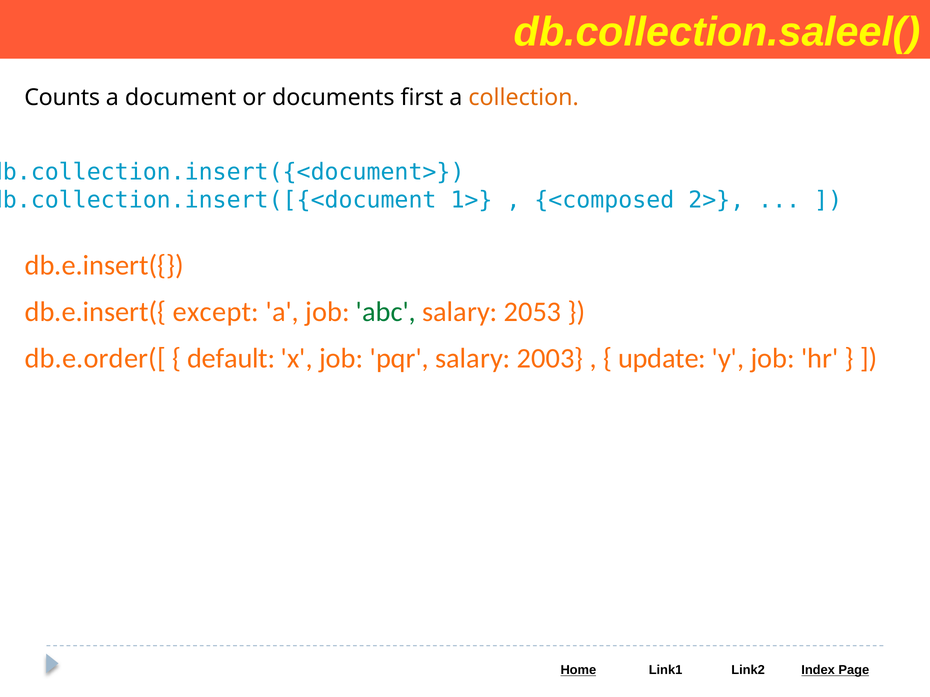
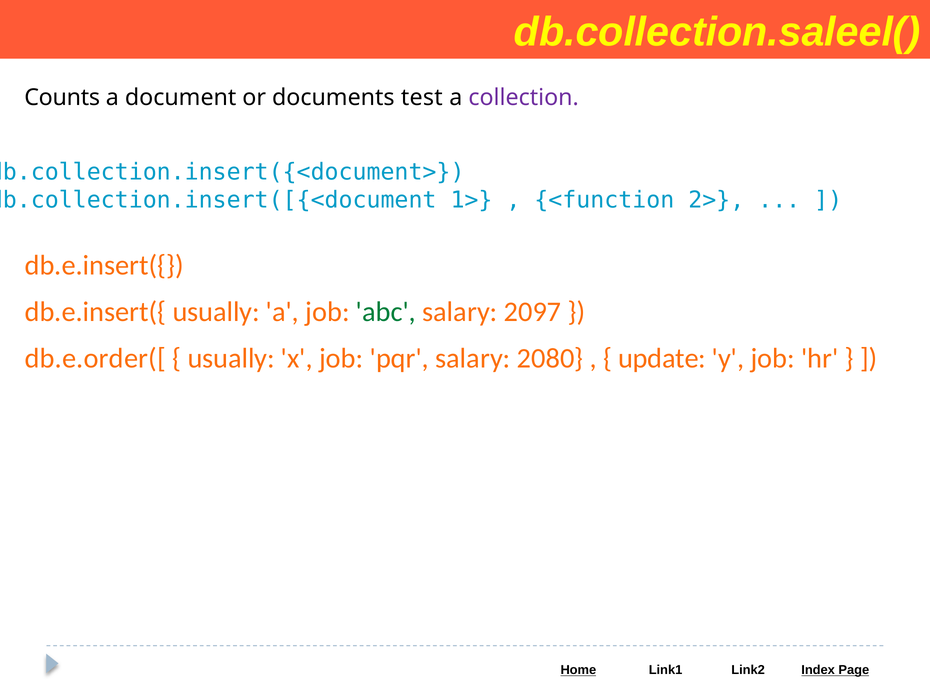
first: first -> test
collection colour: orange -> purple
<composed: <composed -> <function
db.e.insert({ except: except -> usually
2053: 2053 -> 2097
default at (231, 359): default -> usually
2003: 2003 -> 2080
